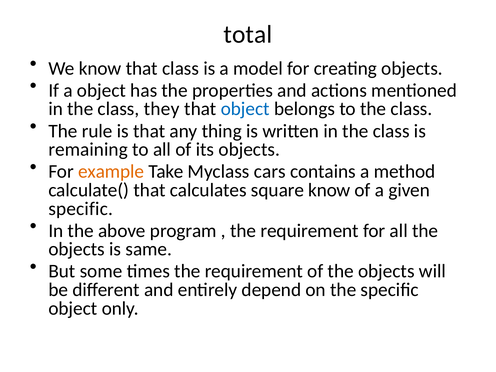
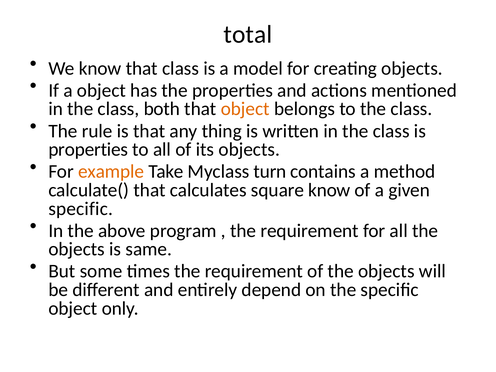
they: they -> both
object at (245, 109) colour: blue -> orange
remaining at (88, 150): remaining -> properties
cars: cars -> turn
